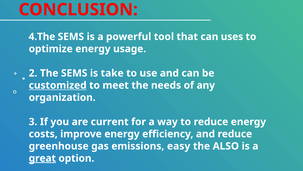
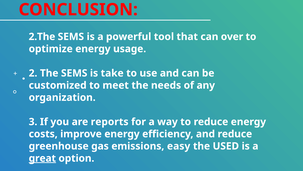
4.The: 4.The -> 2.The
uses: uses -> over
customized underline: present -> none
current: current -> reports
ALSO: ALSO -> USED
